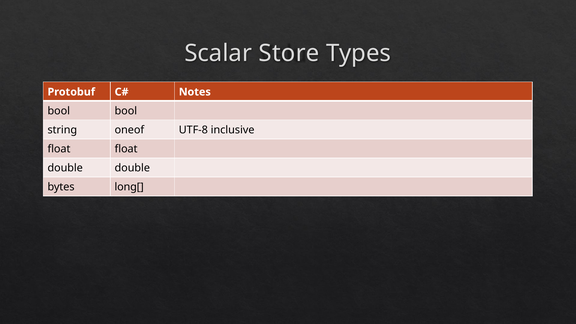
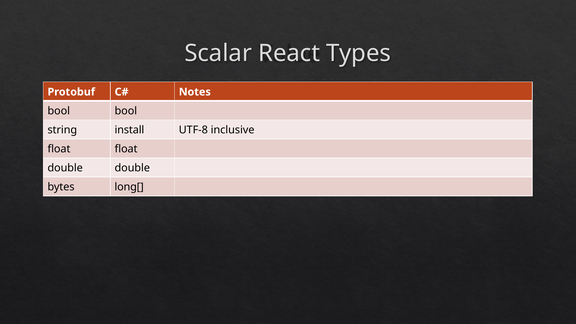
Store: Store -> React
oneof: oneof -> install
